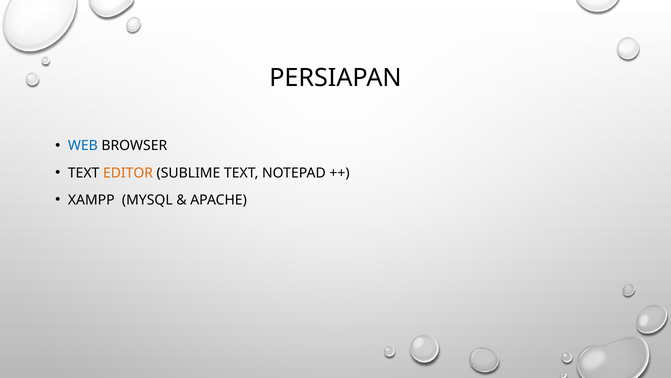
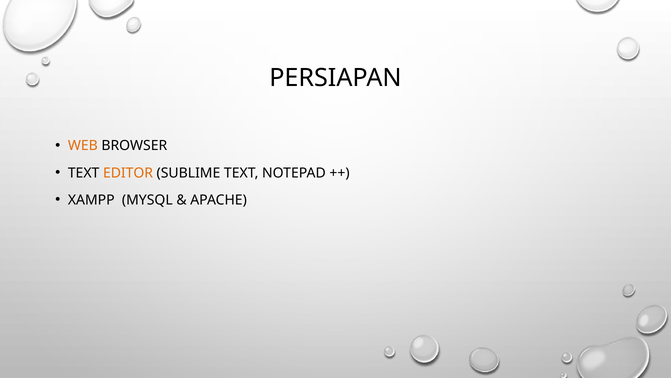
WEB colour: blue -> orange
